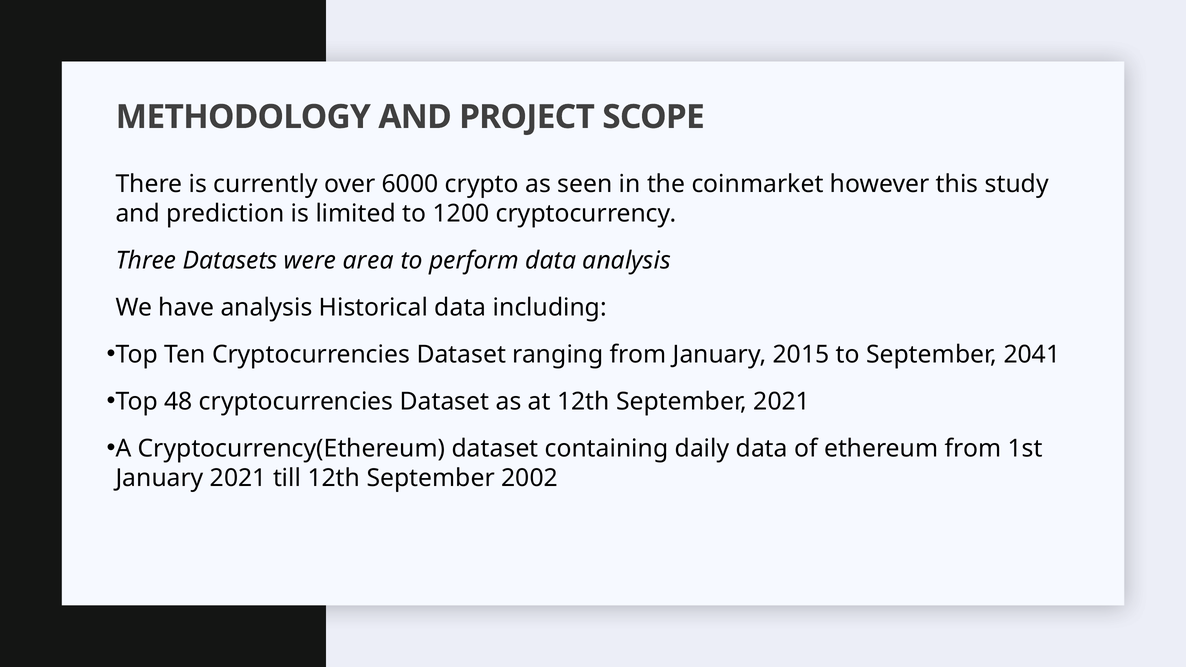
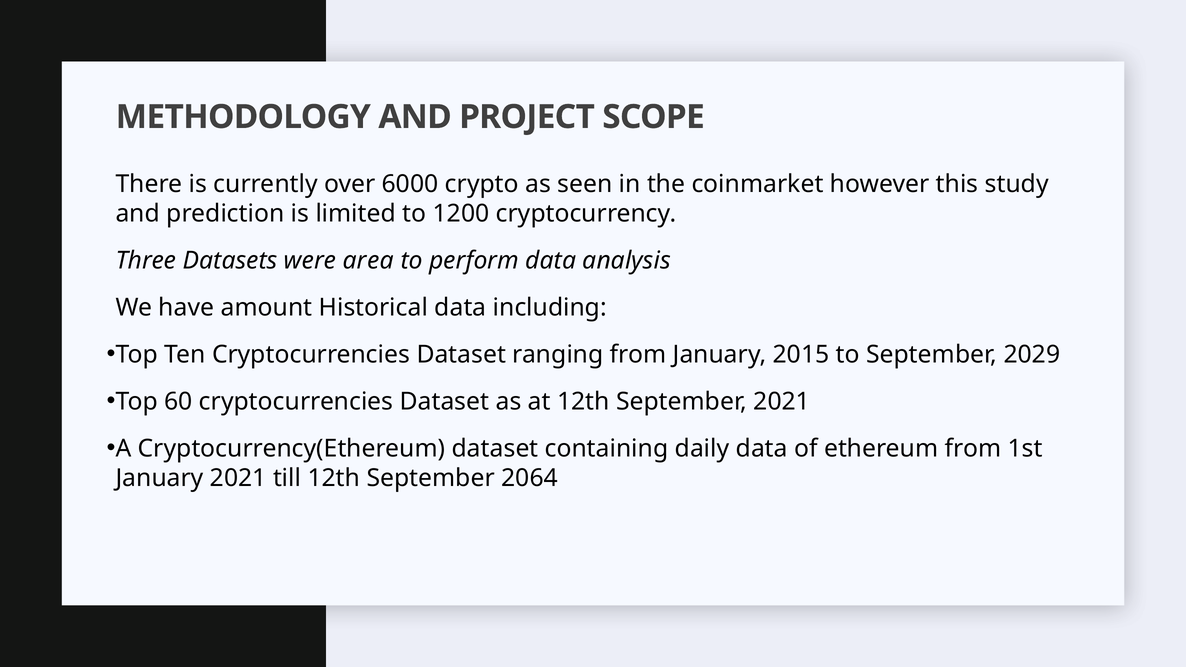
have analysis: analysis -> amount
2041: 2041 -> 2029
48: 48 -> 60
2002: 2002 -> 2064
